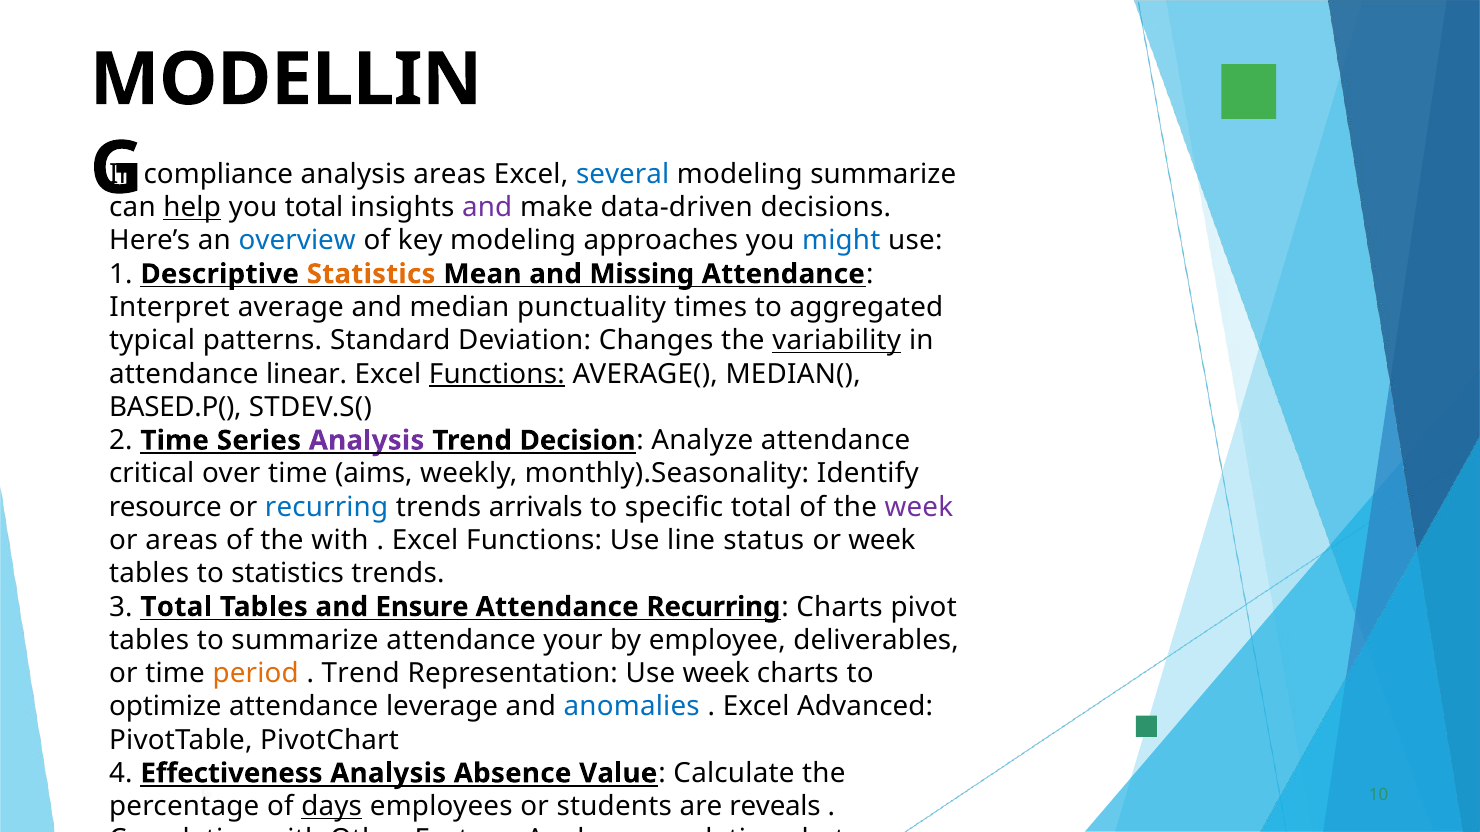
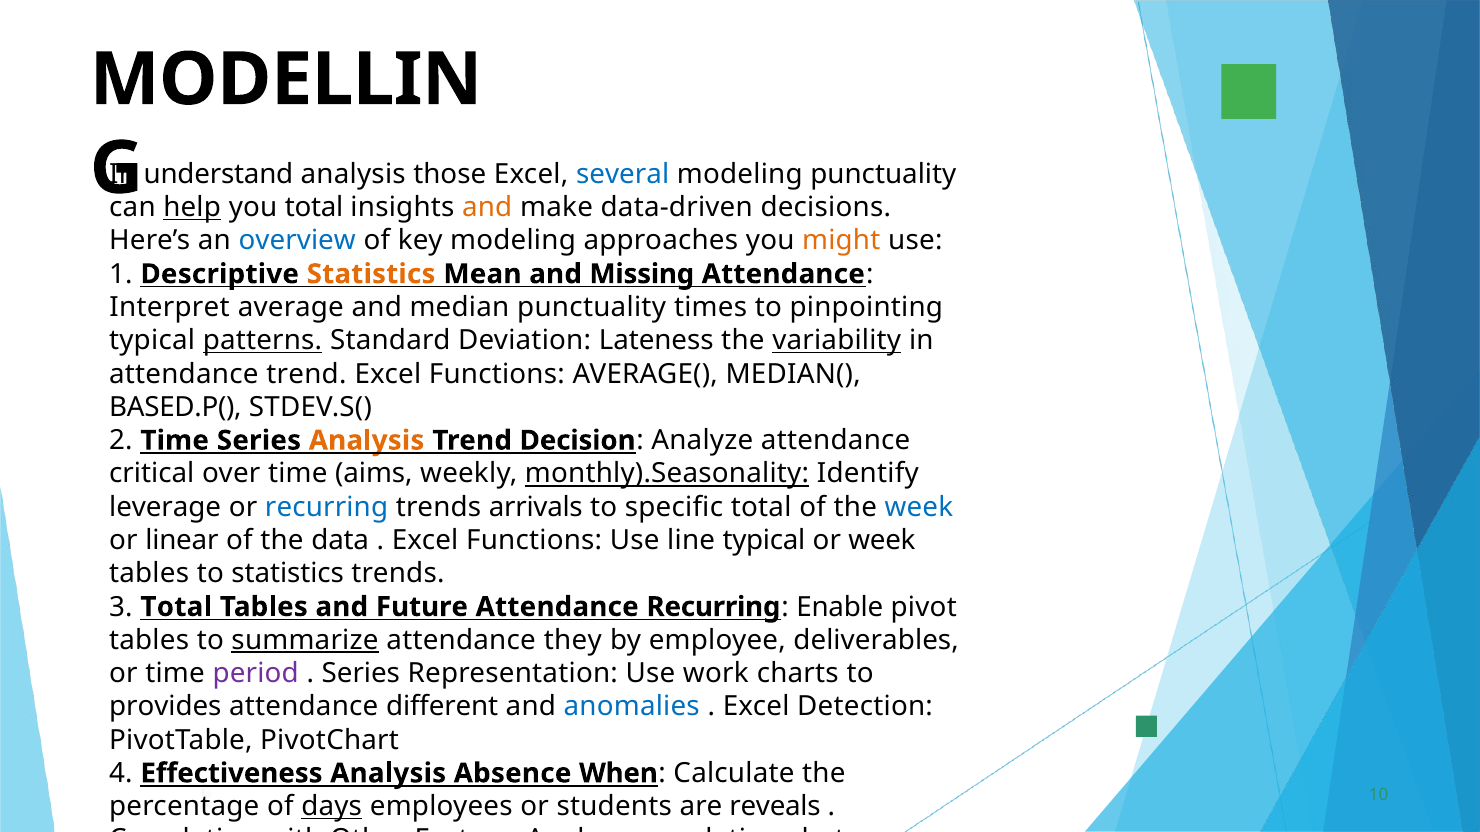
compliance: compliance -> understand
analysis areas: areas -> those
modeling summarize: summarize -> punctuality
and at (487, 208) colour: purple -> orange
might colour: blue -> orange
aggregated: aggregated -> pinpointing
patterns underline: none -> present
Changes: Changes -> Lateness
attendance linear: linear -> trend
Functions at (497, 374) underline: present -> none
Analysis at (367, 441) colour: purple -> orange
monthly).Seasonality underline: none -> present
resource: resource -> leverage
week at (919, 507) colour: purple -> blue
or areas: areas -> linear
the with: with -> data
line status: status -> typical
Ensure: Ensure -> Future
Charts at (840, 607): Charts -> Enable
summarize at (305, 641) underline: none -> present
your: your -> they
period colour: orange -> purple
Trend at (361, 674): Trend -> Series
Use week: week -> work
optimize: optimize -> provides
leverage: leverage -> different
Advanced: Advanced -> Detection
Value: Value -> When
